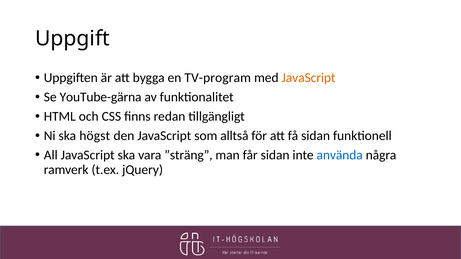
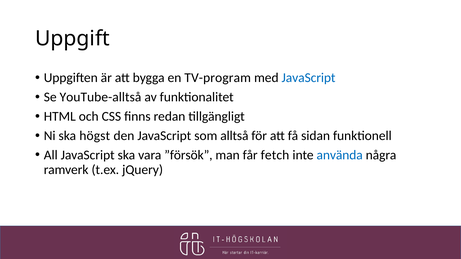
JavaScript at (309, 78) colour: orange -> blue
YouTube-gärna: YouTube-gärna -> YouTube-alltså
”sträng: ”sträng -> ”försök
får sidan: sidan -> fetch
